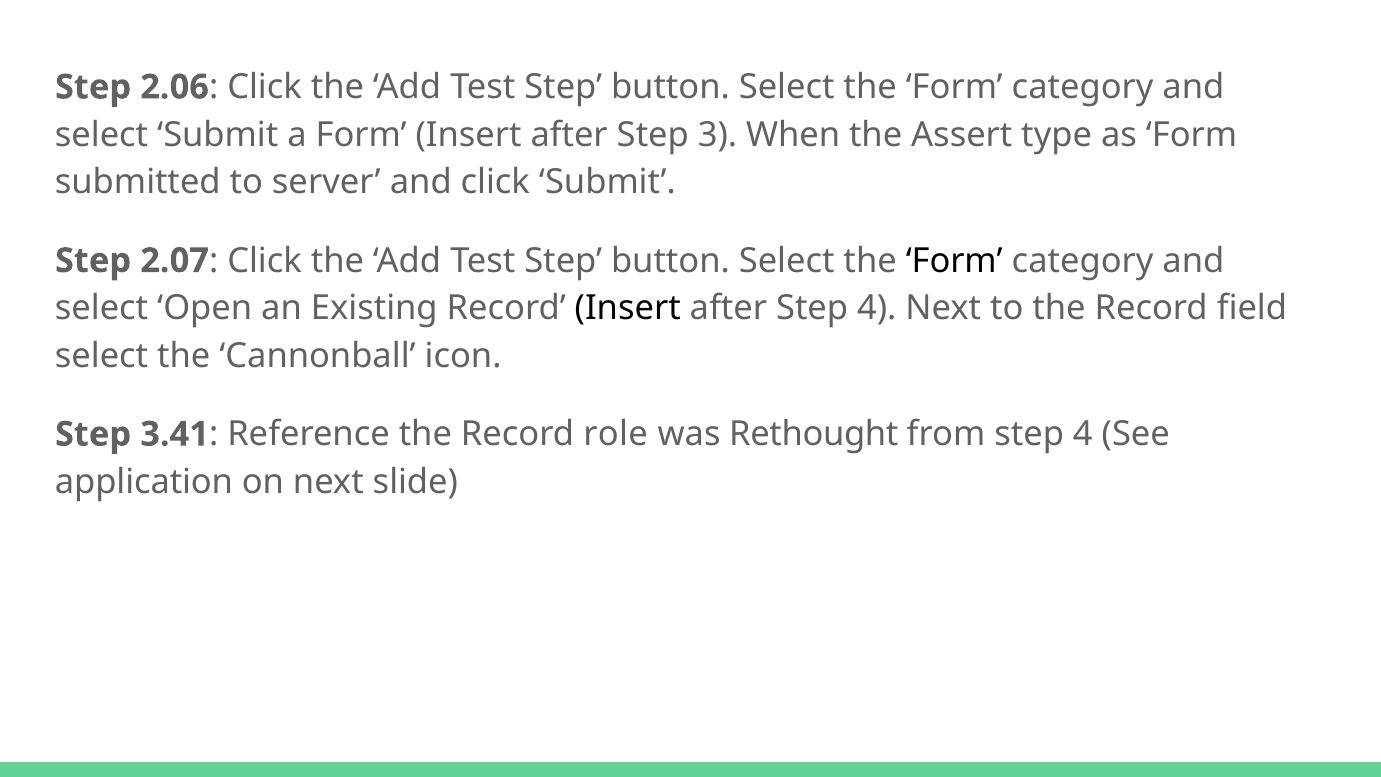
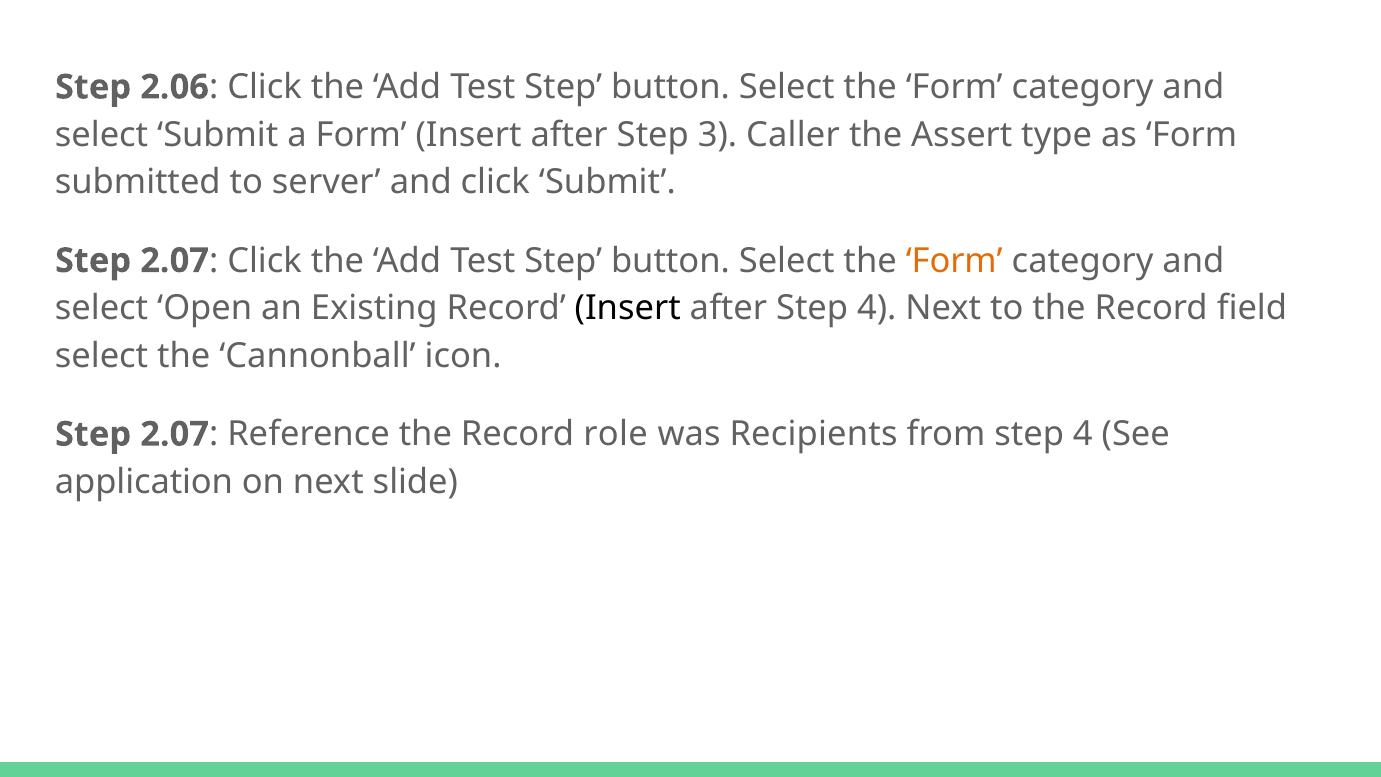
When: When -> Caller
Form at (954, 261) colour: black -> orange
3.41 at (175, 434): 3.41 -> 2.07
Rethought: Rethought -> Recipients
